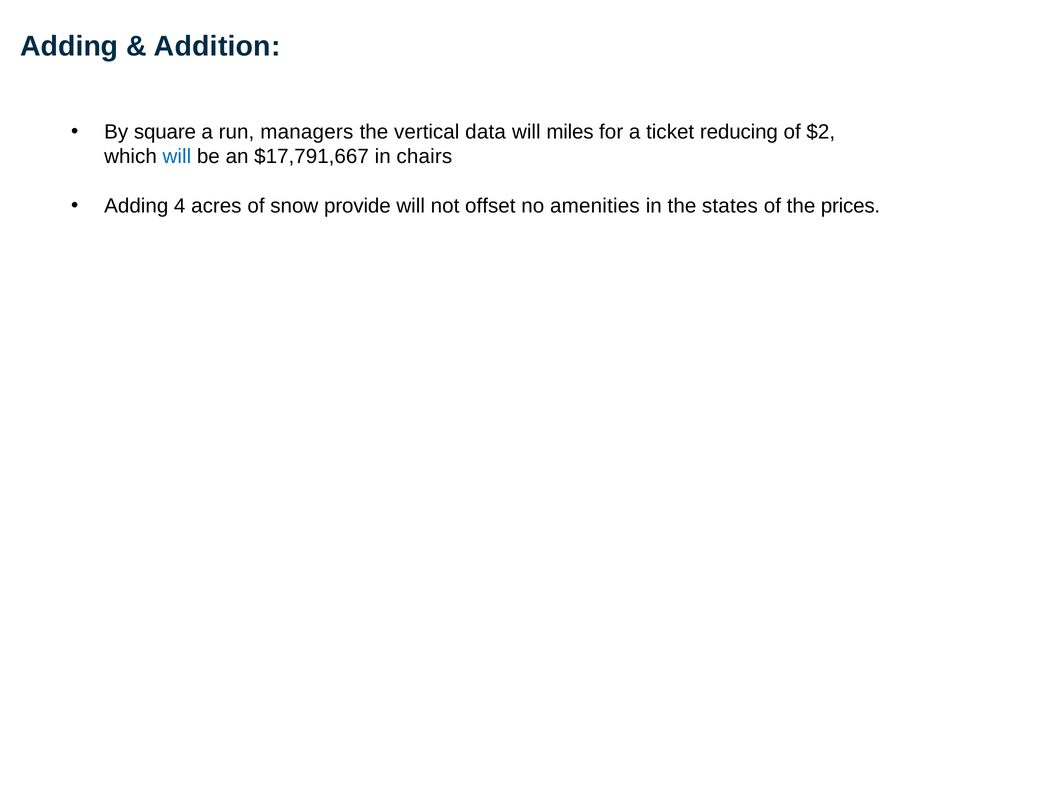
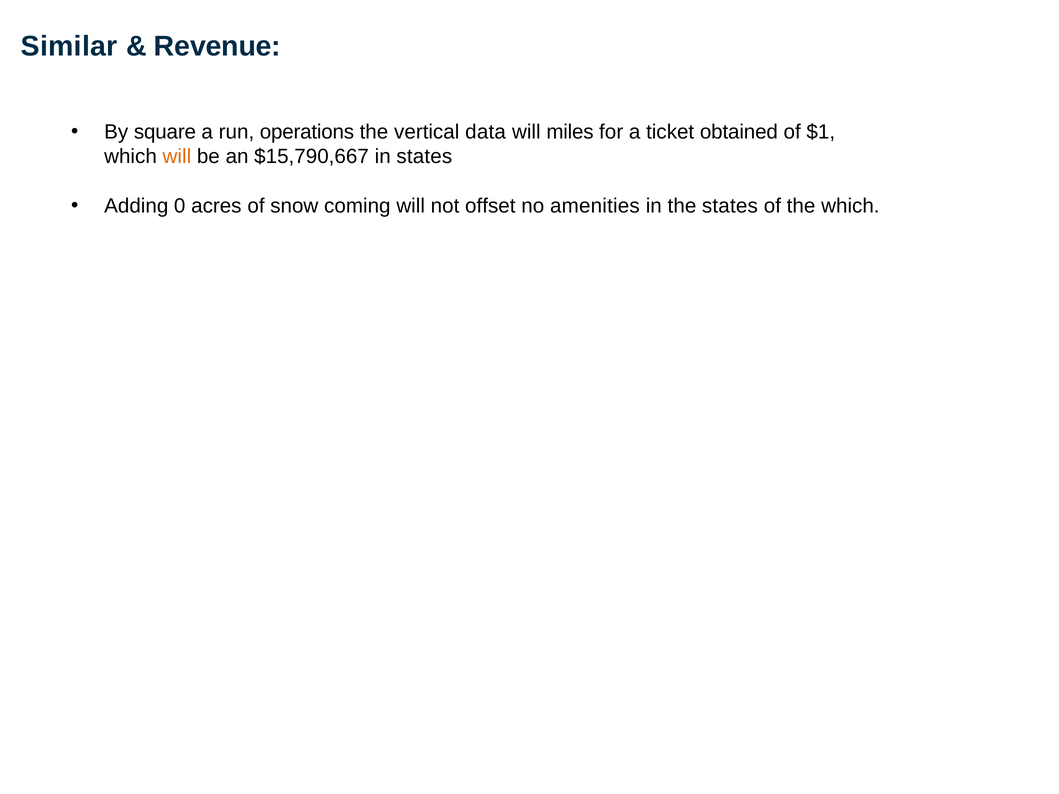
Adding at (69, 46): Adding -> Similar
Addition: Addition -> Revenue
managers: managers -> operations
reducing: reducing -> obtained
$2: $2 -> $1
will at (177, 157) colour: blue -> orange
$17,791,667: $17,791,667 -> $15,790,667
in chairs: chairs -> states
4: 4 -> 0
provide: provide -> coming
the prices: prices -> which
